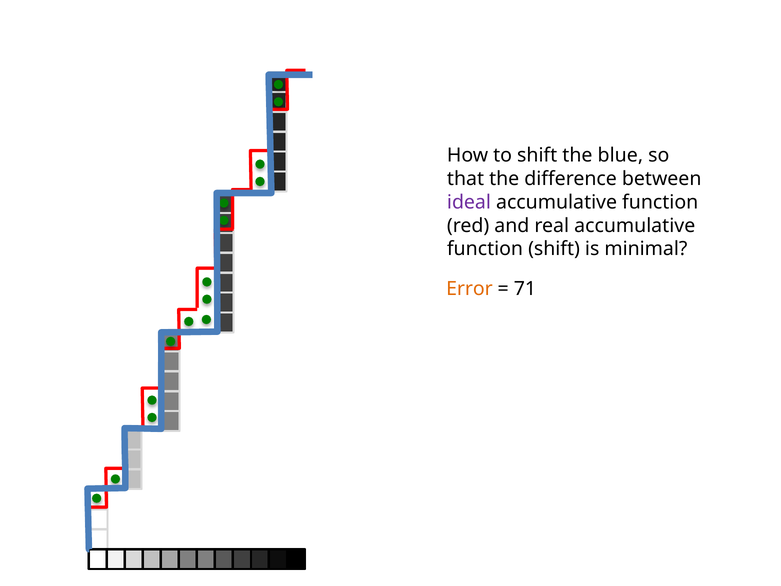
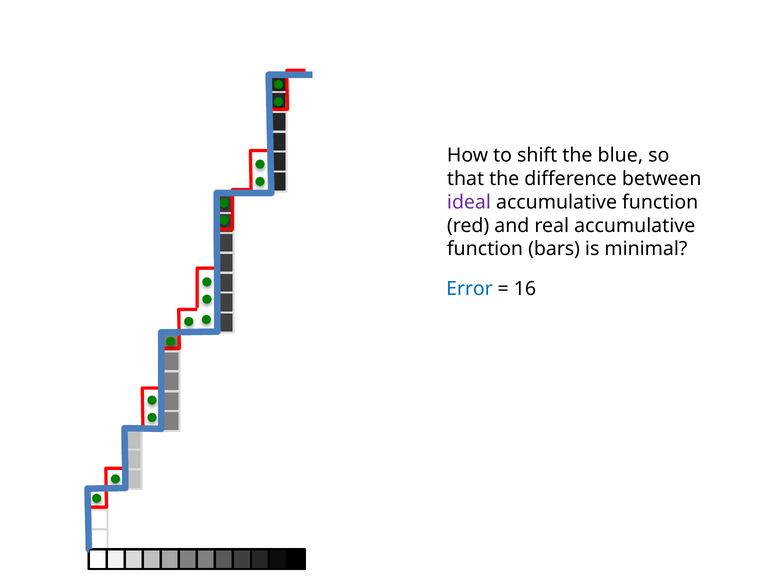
function shift: shift -> bars
Error colour: orange -> blue
71: 71 -> 16
